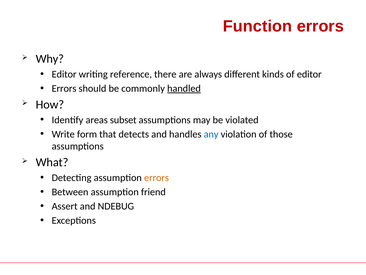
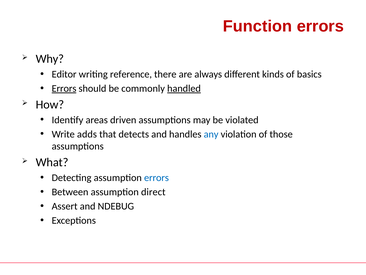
of editor: editor -> basics
Errors at (64, 88) underline: none -> present
subset: subset -> driven
form: form -> adds
errors at (156, 177) colour: orange -> blue
friend: friend -> direct
